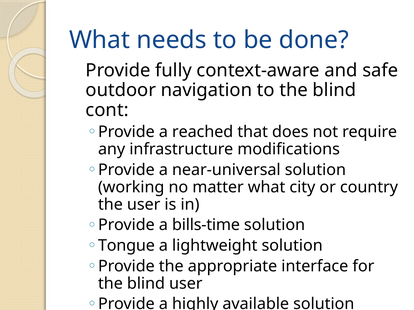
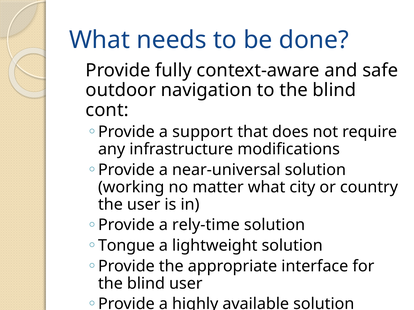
reached: reached -> support
bills-time: bills-time -> rely-time
